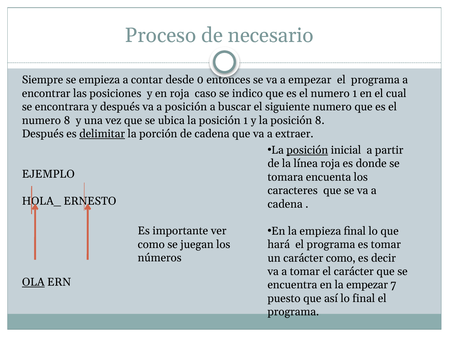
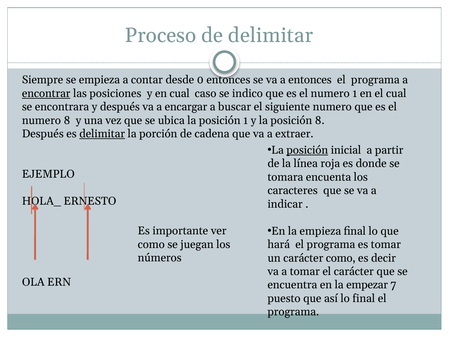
de necesario: necesario -> delimitar
a empezar: empezar -> entonces
encontrar underline: none -> present
en roja: roja -> cual
a posición: posición -> encargar
cadena at (285, 204): cadena -> indicar
OLA underline: present -> none
